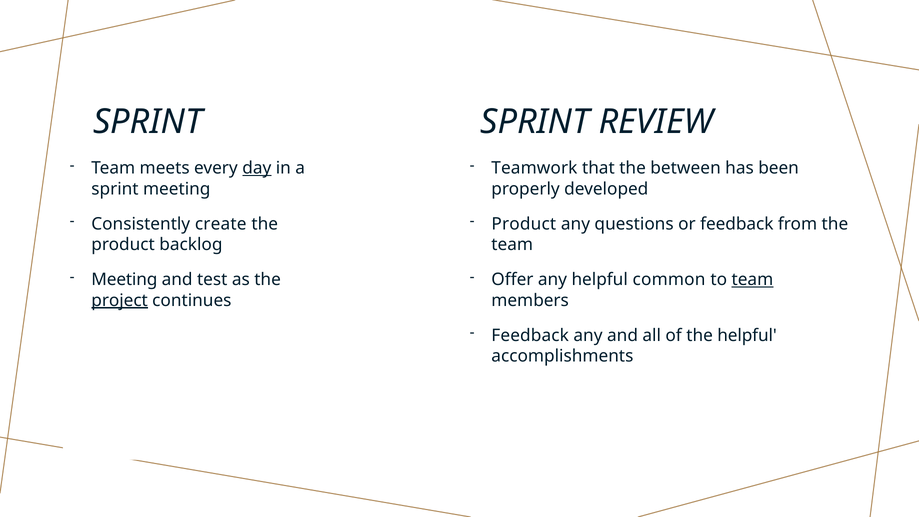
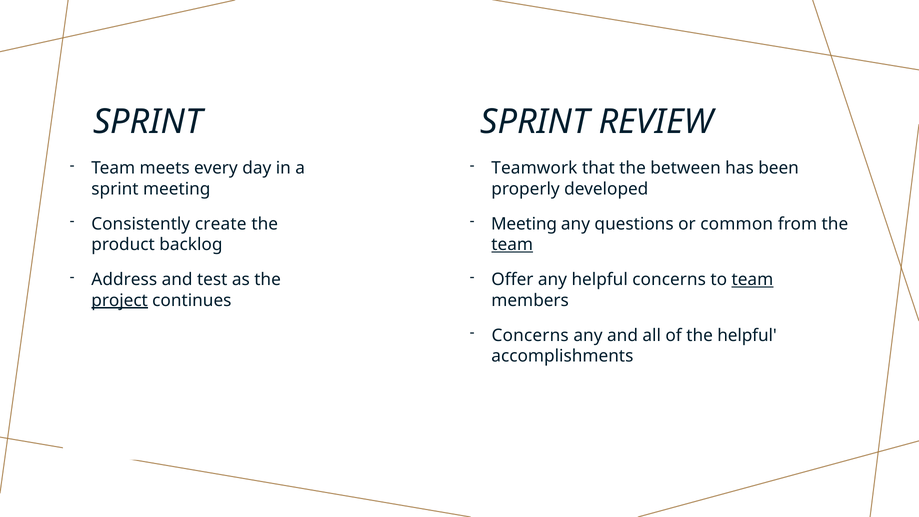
day underline: present -> none
Product at (524, 224): Product -> Meeting
or feedback: feedback -> common
team at (512, 245) underline: none -> present
Meeting at (124, 280): Meeting -> Address
helpful common: common -> concerns
Feedback at (530, 335): Feedback -> Concerns
